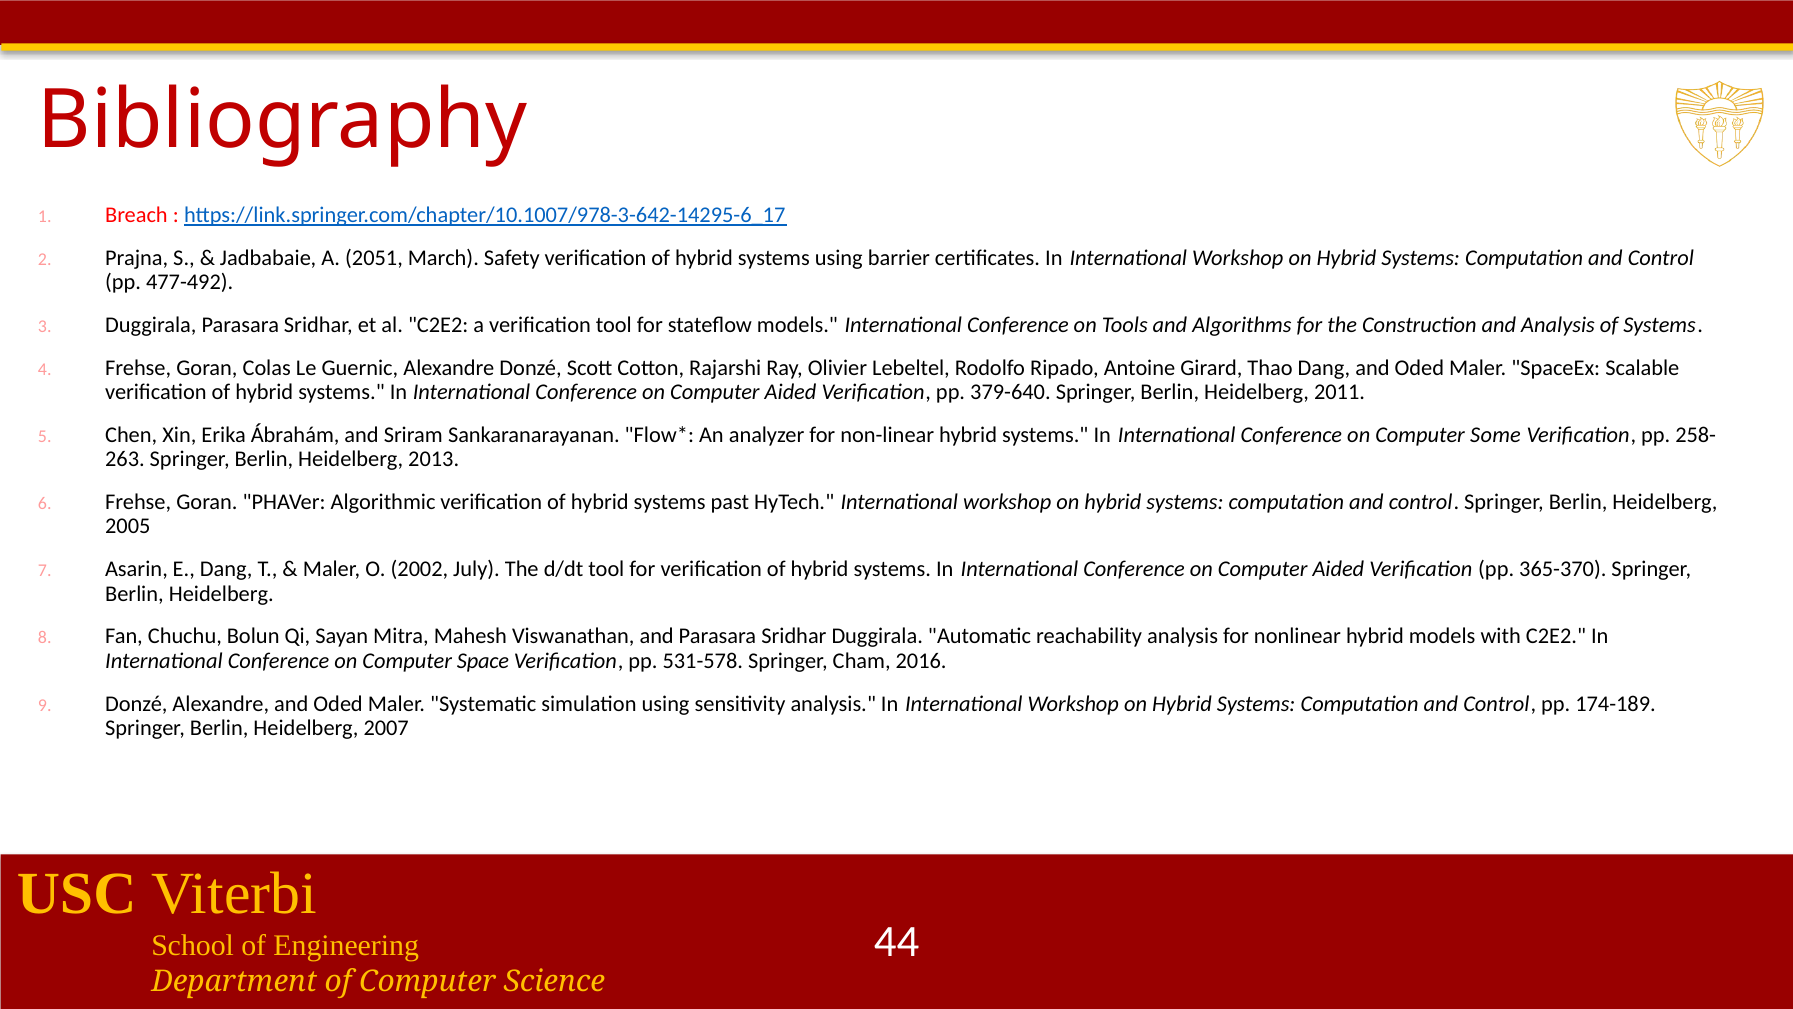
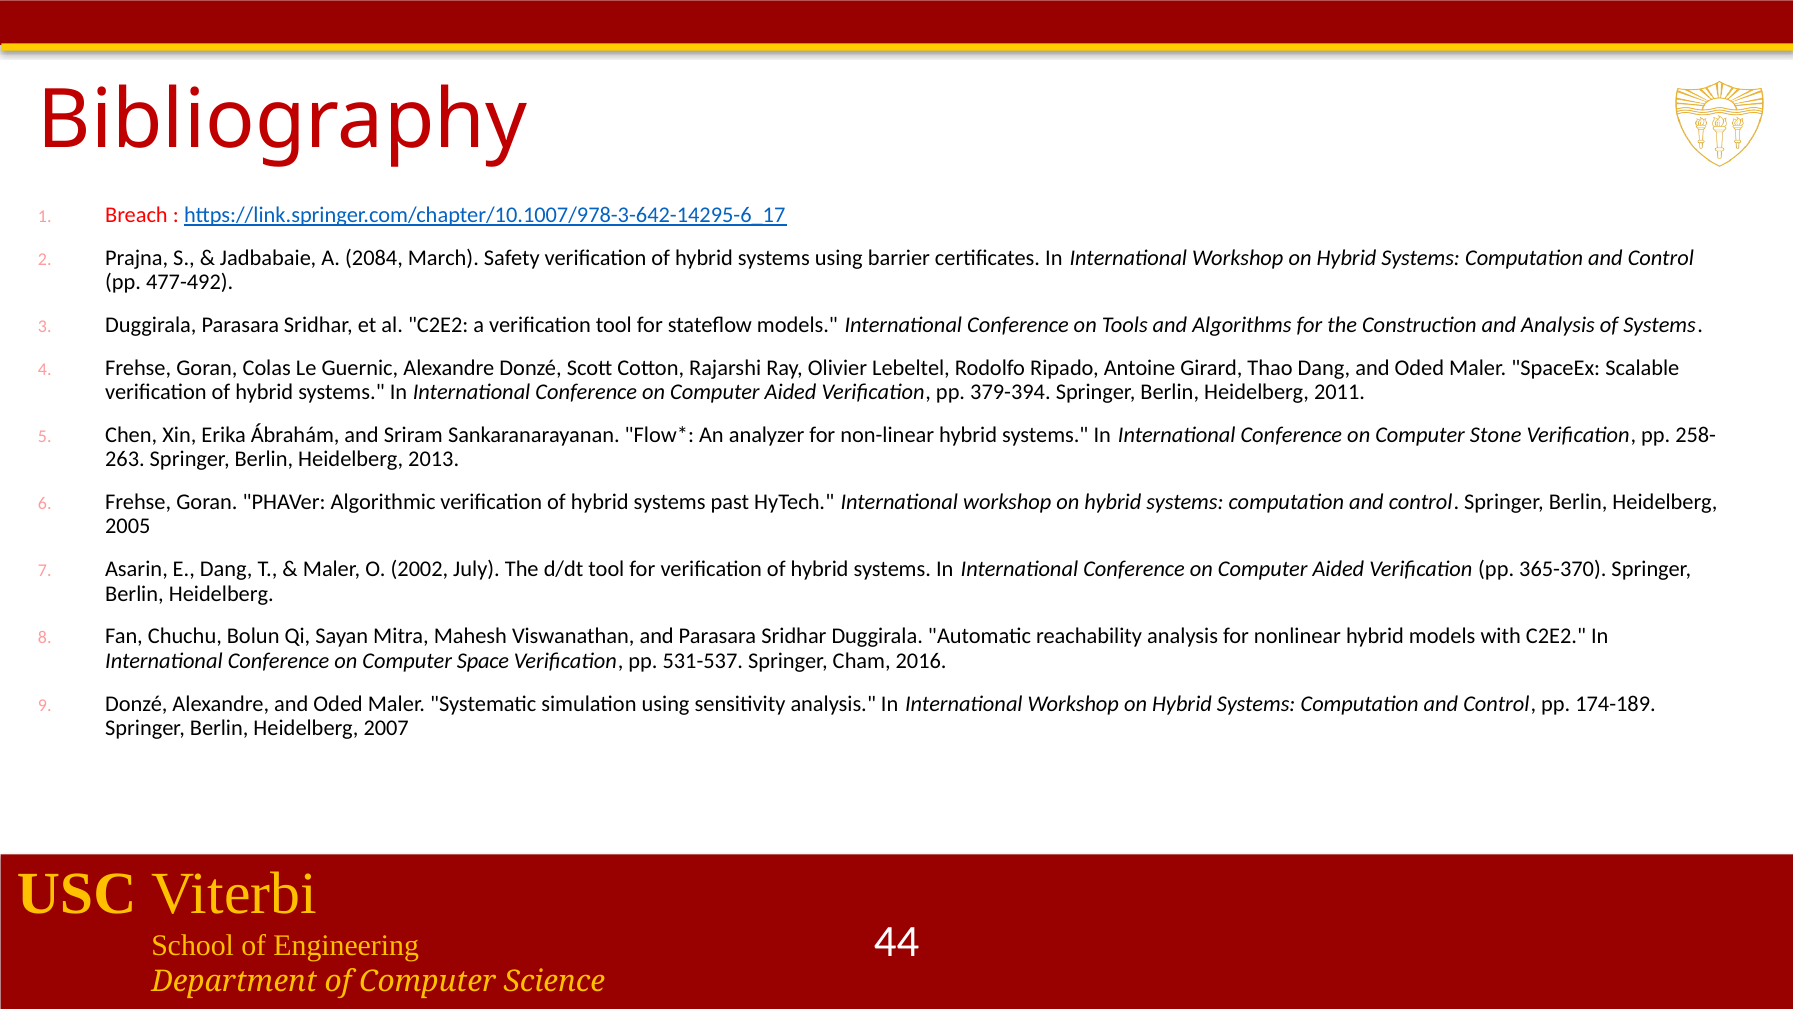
2051: 2051 -> 2084
379-640: 379-640 -> 379-394
Some: Some -> Stone
531-578: 531-578 -> 531-537
